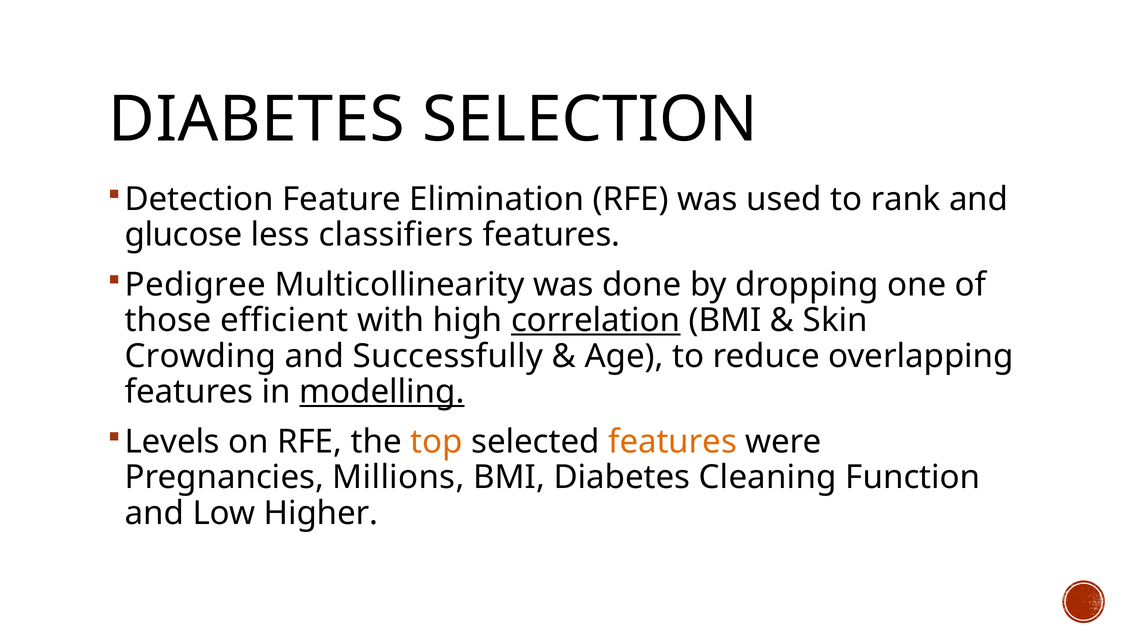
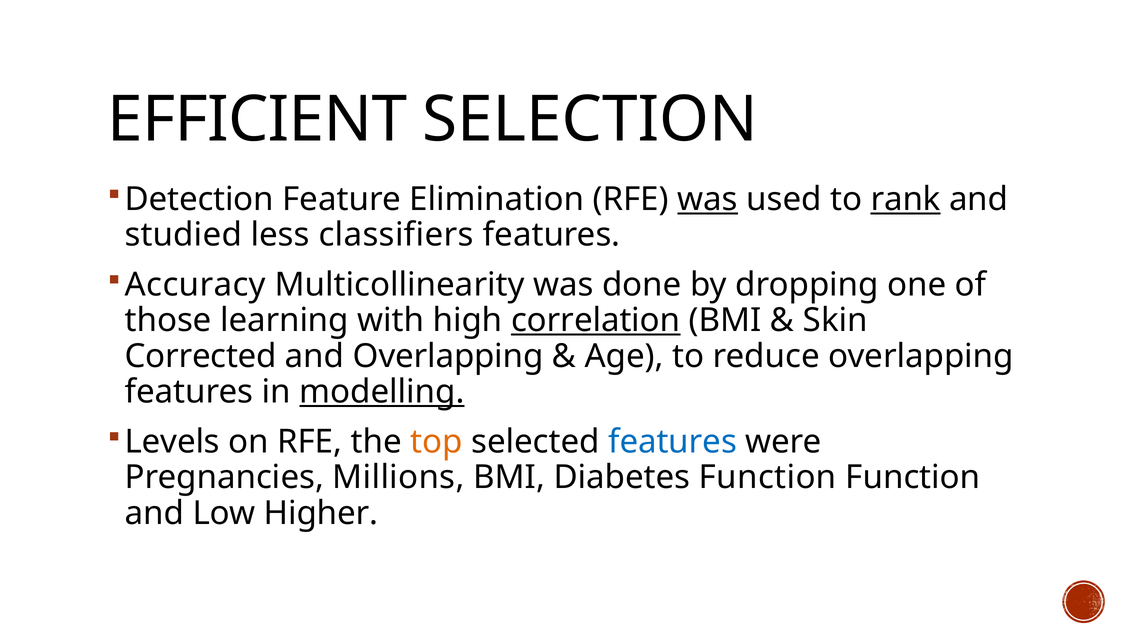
DIABETES at (257, 120): DIABETES -> EFFICIENT
was at (708, 199) underline: none -> present
rank underline: none -> present
glucose: glucose -> studied
Pedigree: Pedigree -> Accuracy
efficient: efficient -> learning
Crowding: Crowding -> Corrected
and Successfully: Successfully -> Overlapping
features at (673, 442) colour: orange -> blue
Diabetes Cleaning: Cleaning -> Function
